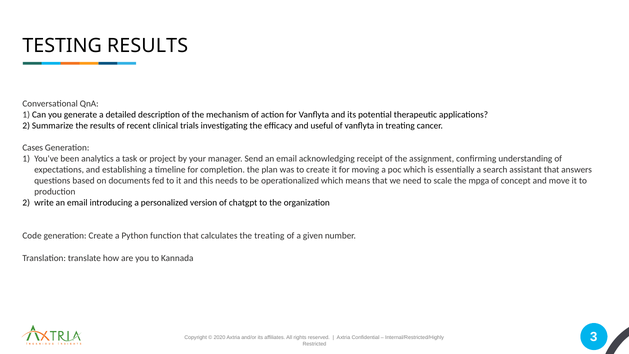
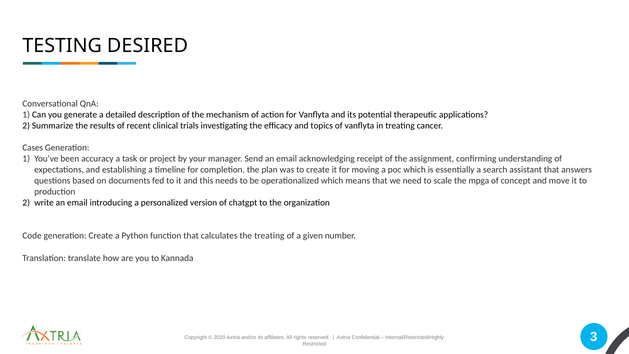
TESTING RESULTS: RESULTS -> DESIRED
useful: useful -> topics
analytics: analytics -> accuracy
